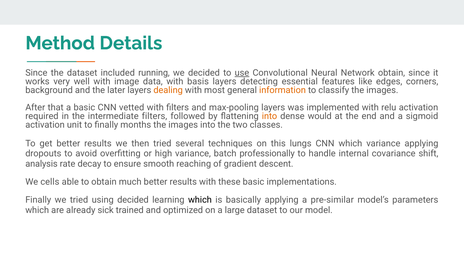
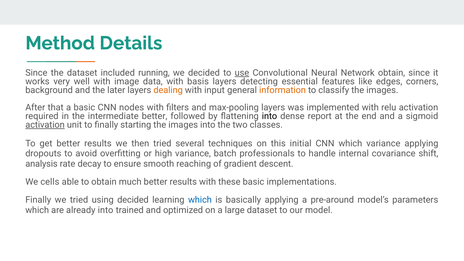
most: most -> input
vetted: vetted -> nodes
intermediate filters: filters -> better
into at (269, 116) colour: orange -> black
would: would -> report
activation at (45, 125) underline: none -> present
months: months -> starting
lungs: lungs -> initial
professionally: professionally -> professionals
which at (200, 200) colour: black -> blue
pre-similar: pre-similar -> pre-around
already sick: sick -> into
